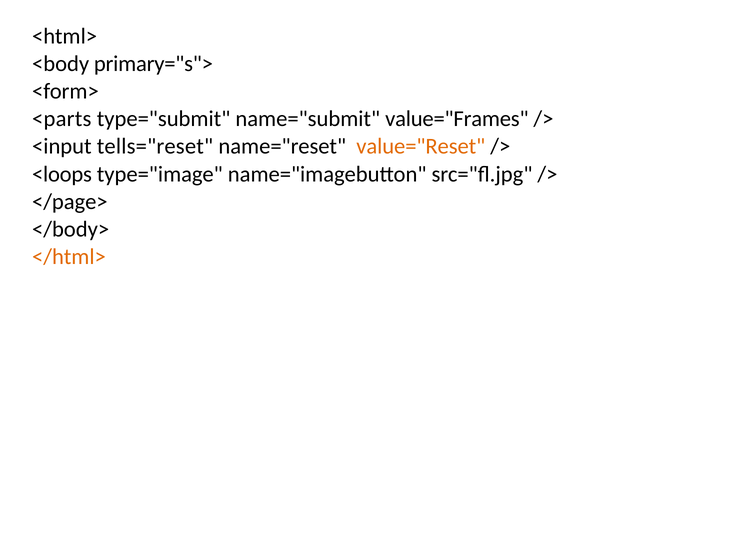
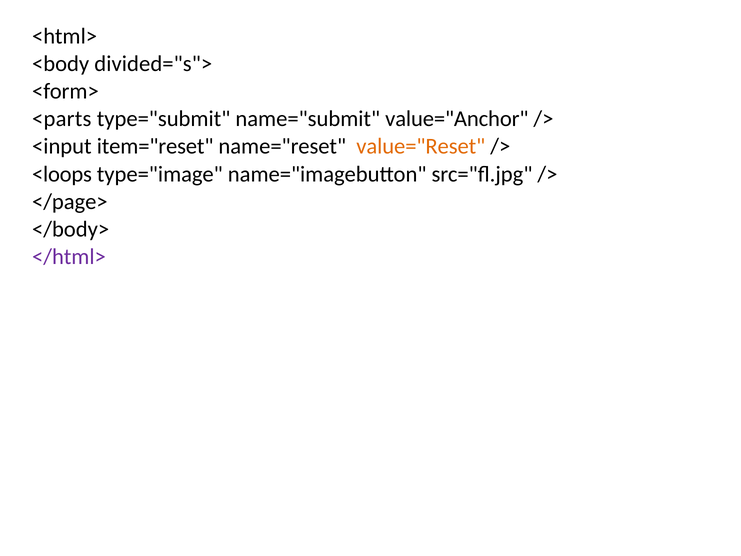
primary="s">: primary="s"> -> divided="s">
value="Frames: value="Frames -> value="Anchor
tells="reset: tells="reset -> item="reset
</html> colour: orange -> purple
